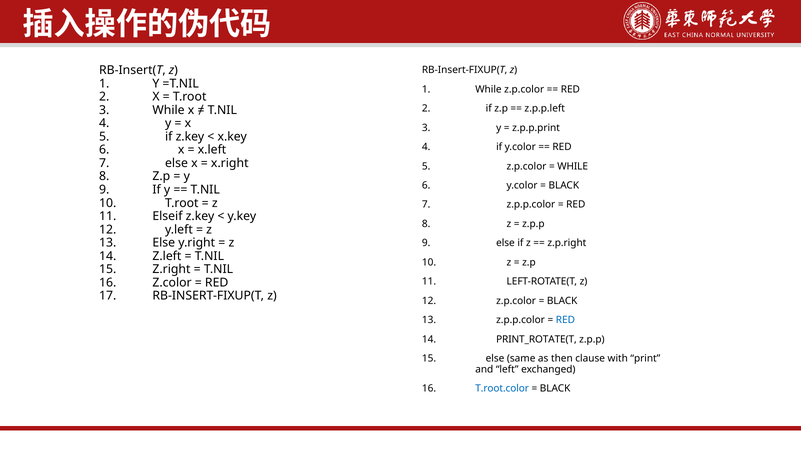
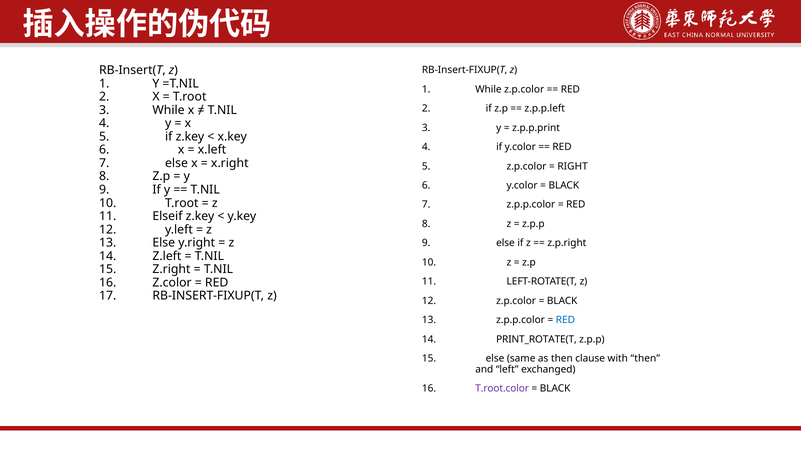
WHILE at (573, 166): WHILE -> RIGHT
with print: print -> then
T.root.color colour: blue -> purple
